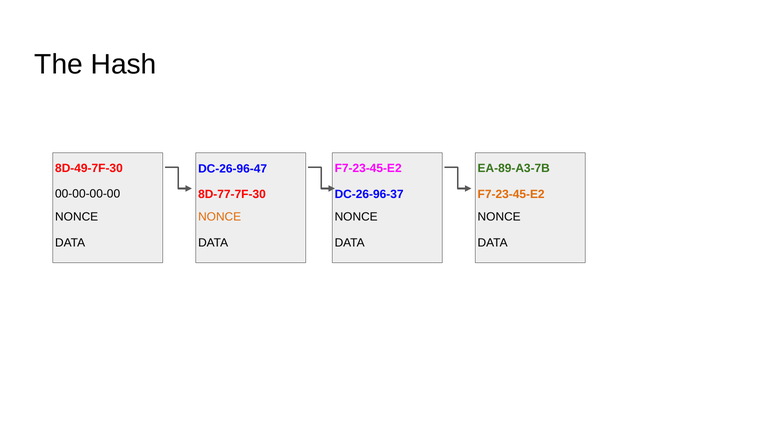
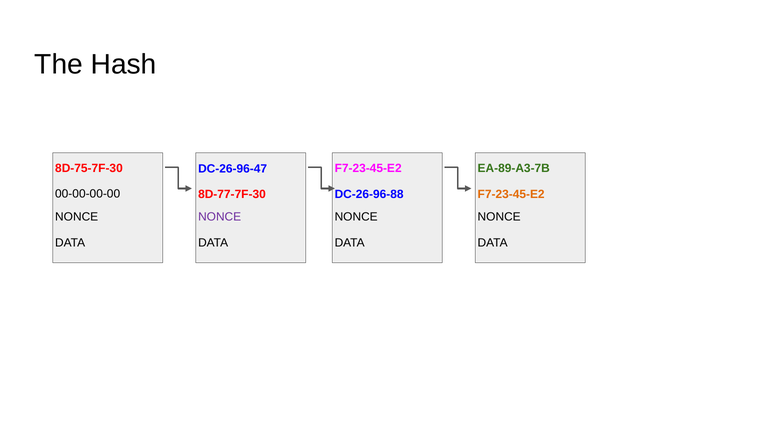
8D-49-7F-30: 8D-49-7F-30 -> 8D-75-7F-30
DC-26-96-37: DC-26-96-37 -> DC-26-96-88
NONCE at (220, 217) colour: orange -> purple
